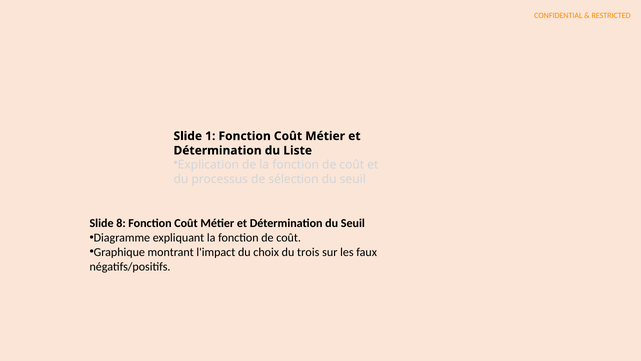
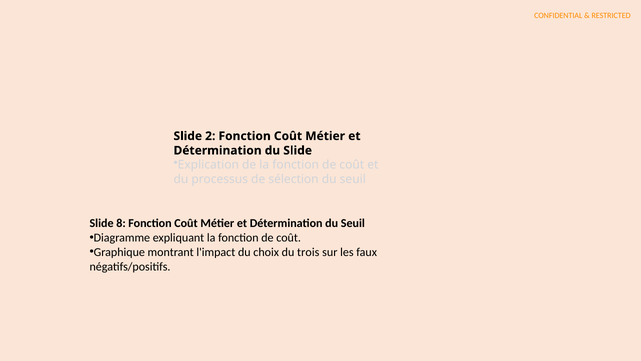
1: 1 -> 2
du Liste: Liste -> Slide
